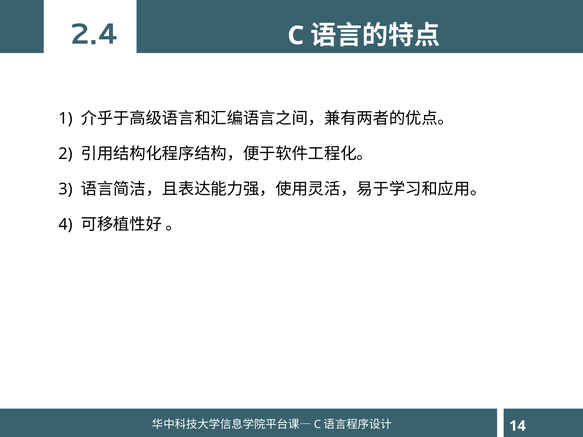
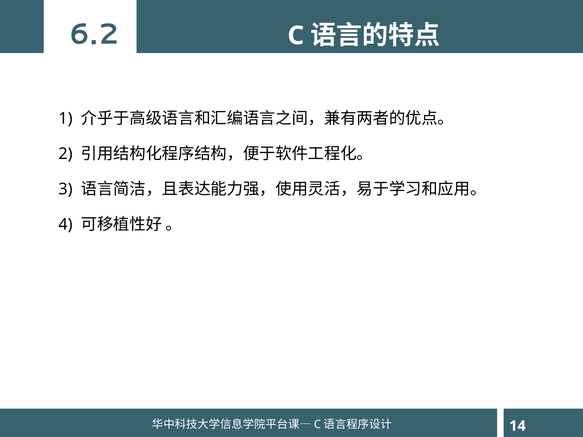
2.4: 2.4 -> 6.2
